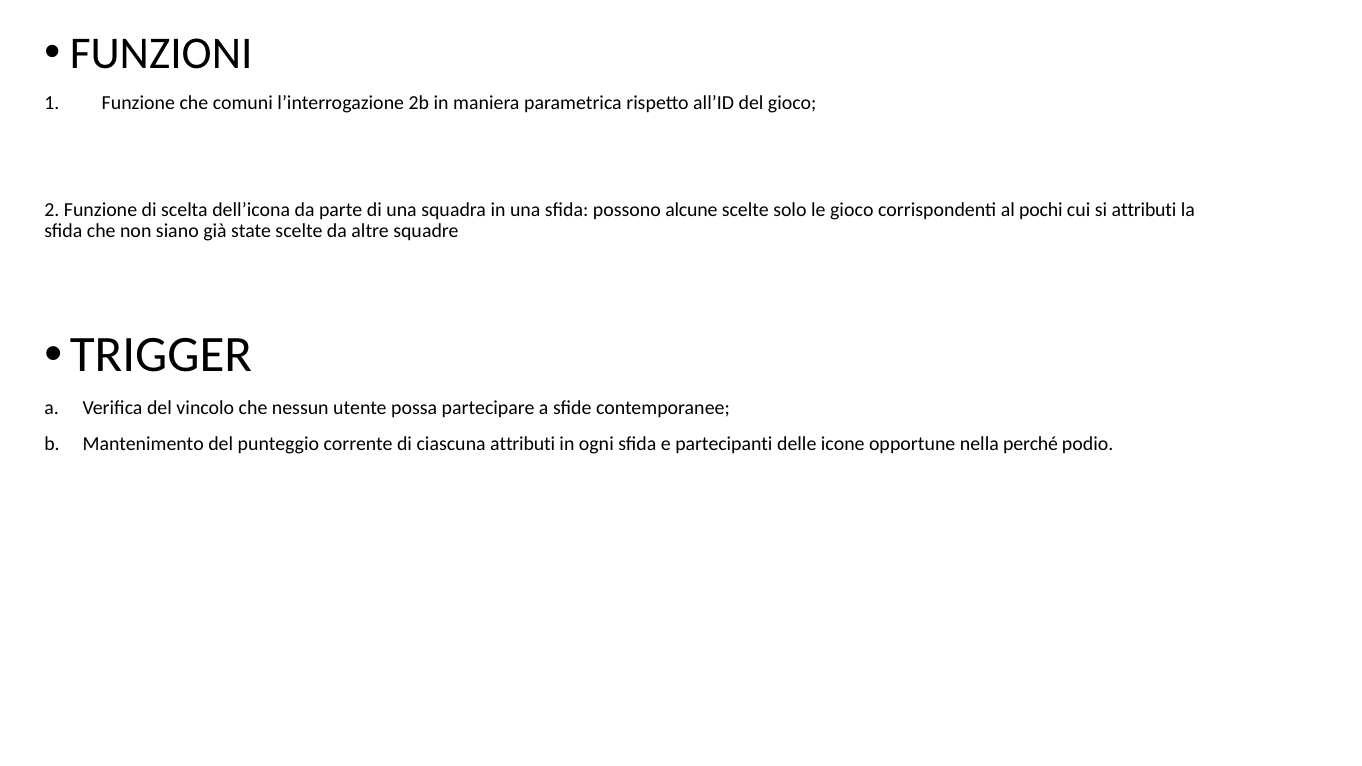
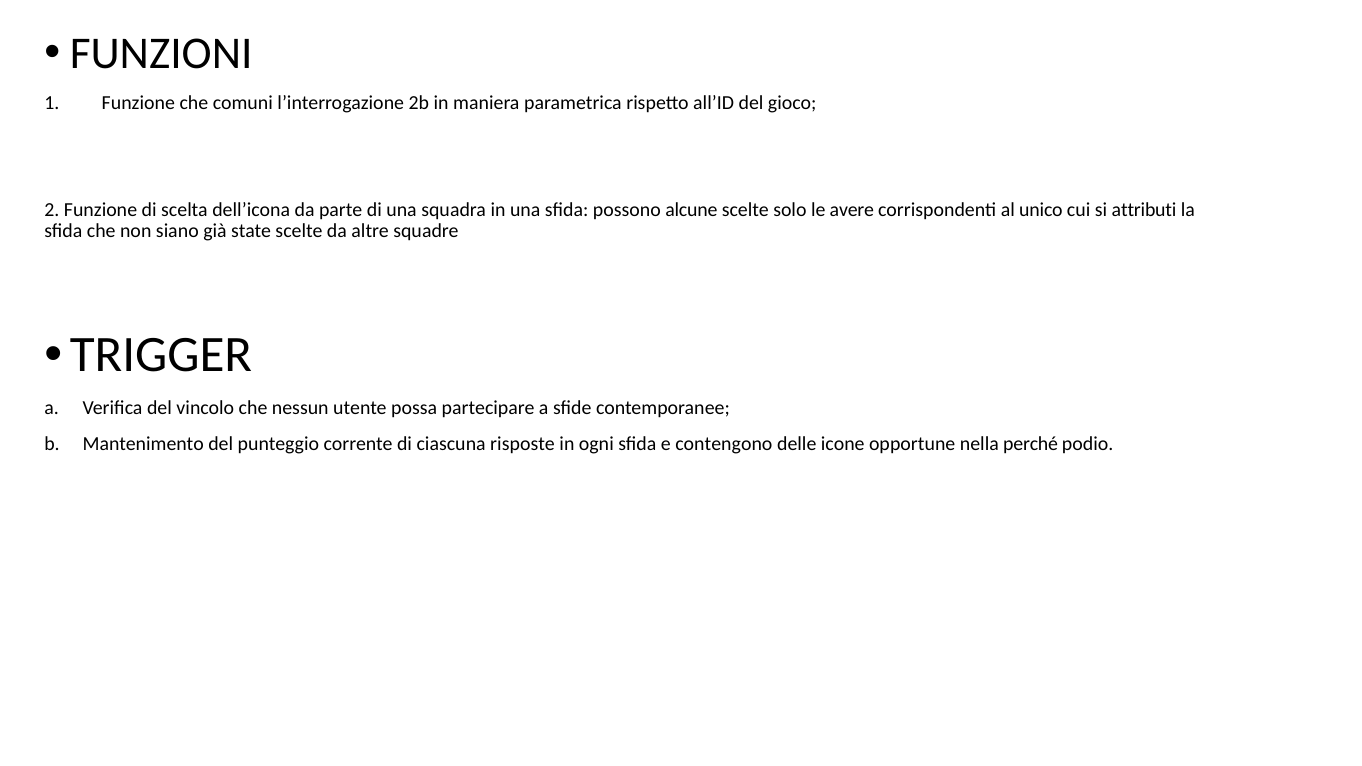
le gioco: gioco -> avere
pochi: pochi -> unico
ciascuna attributi: attributi -> risposte
partecipanti: partecipanti -> contengono
